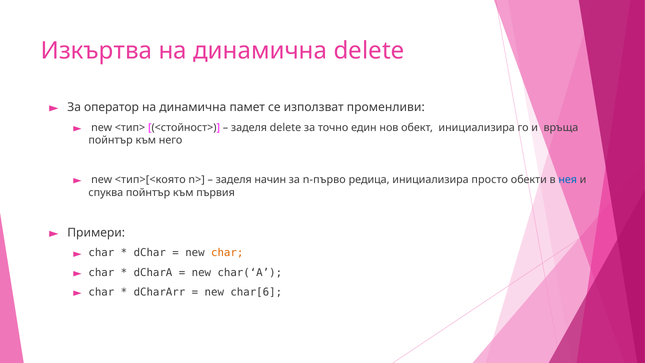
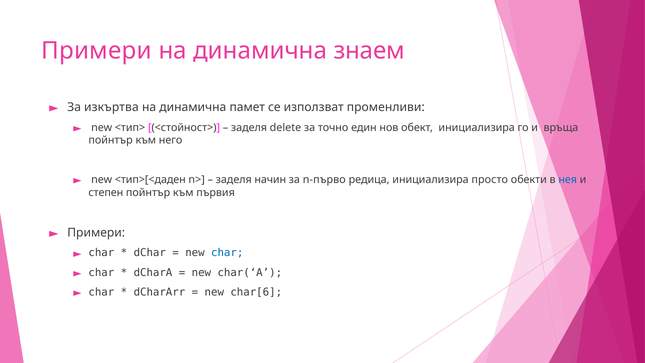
Изкъртва at (96, 51): Изкъртва -> Примери
динамична delete: delete -> знаем
оператор: оператор -> изкъртва
<тип>[<която: <тип>[<която -> <тип>[<даден
спуква: спуква -> степен
char at (227, 253) colour: orange -> blue
